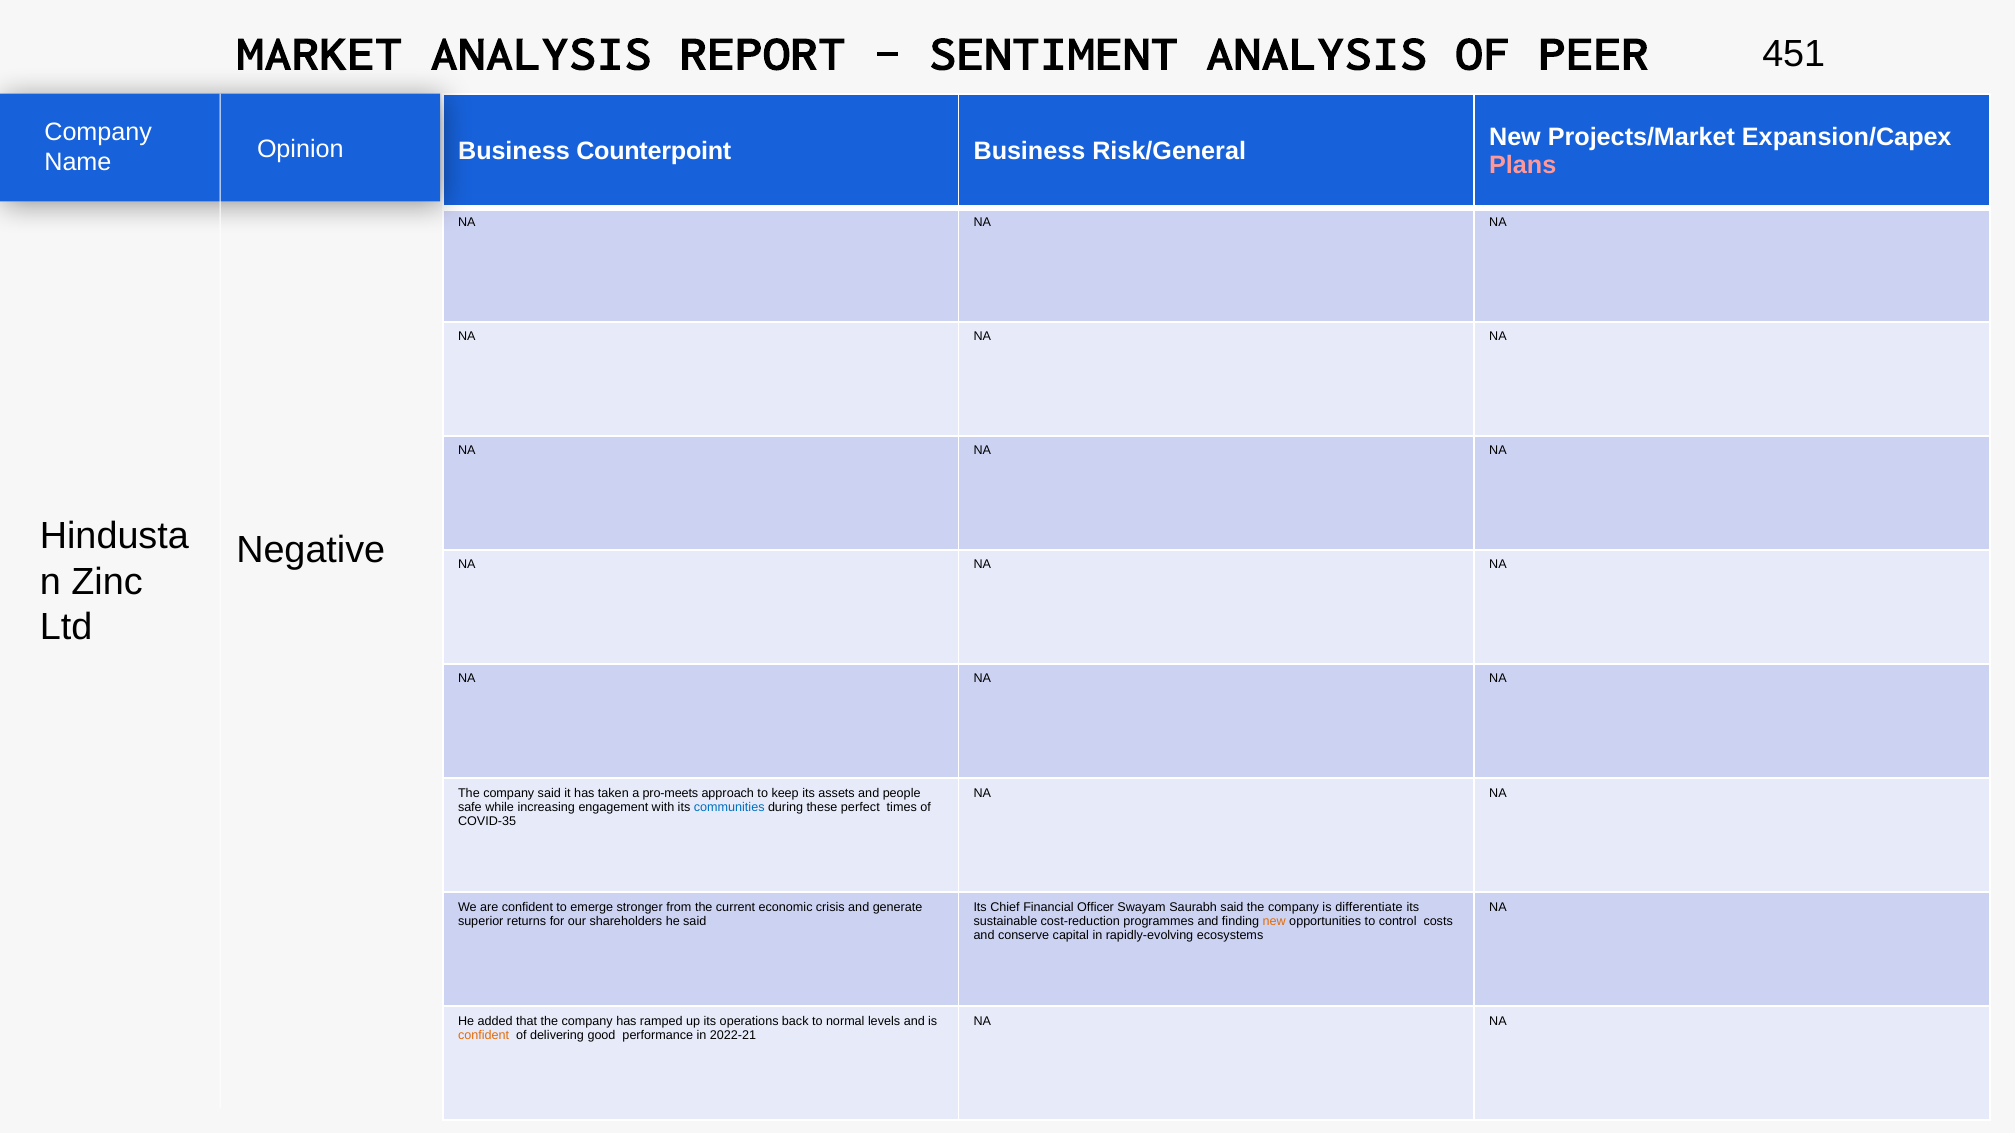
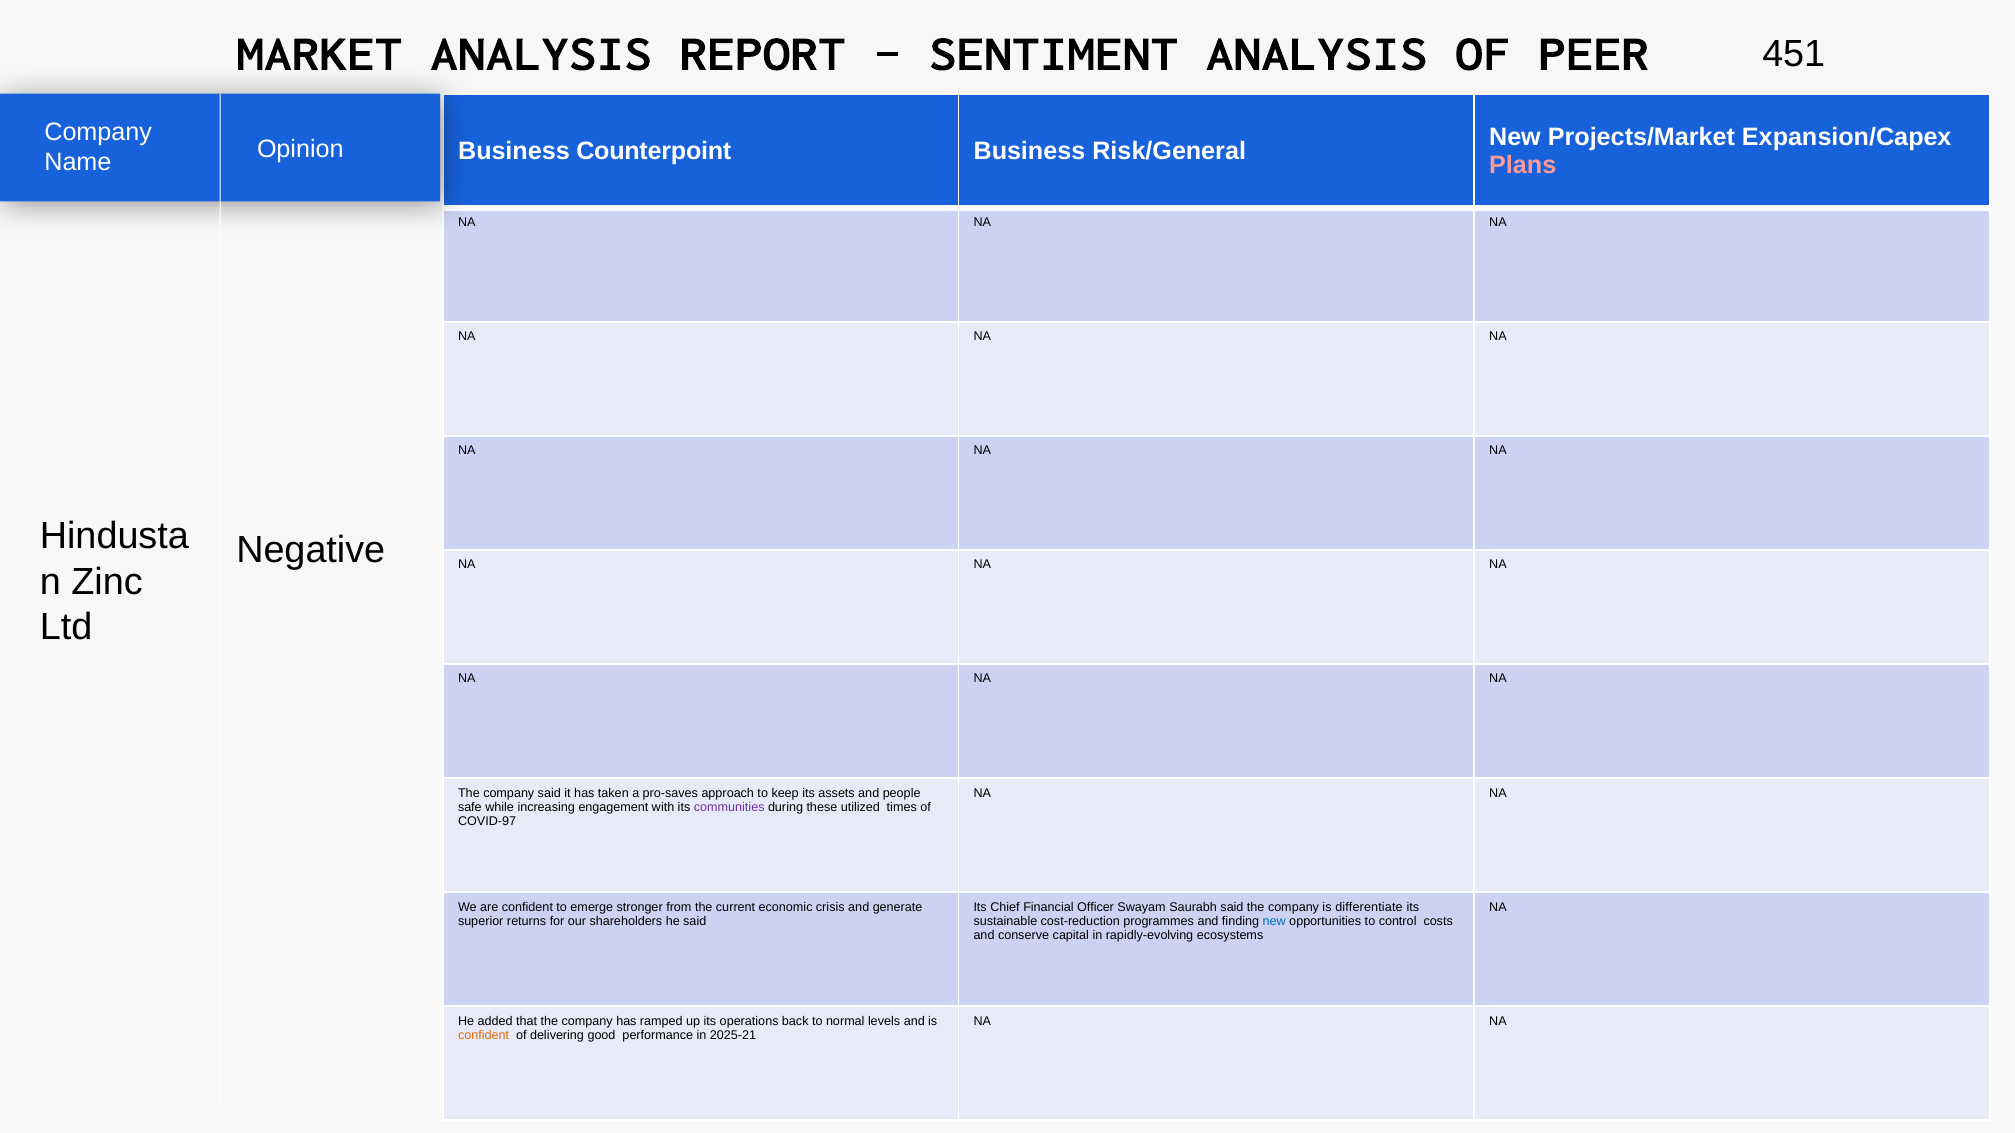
pro-meets: pro-meets -> pro-saves
communities colour: blue -> purple
perfect: perfect -> utilized
COVID-35: COVID-35 -> COVID-97
new at (1274, 921) colour: orange -> blue
2022-21: 2022-21 -> 2025-21
